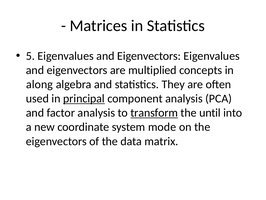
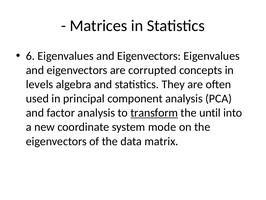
5: 5 -> 6
multiplied: multiplied -> corrupted
along: along -> levels
principal underline: present -> none
